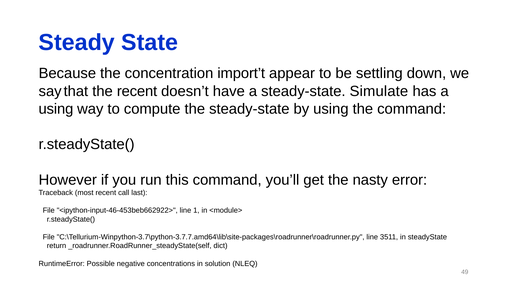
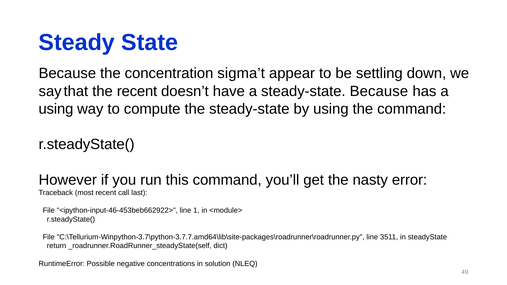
import’t: import’t -> sigma’t
steady-state Simulate: Simulate -> Because
